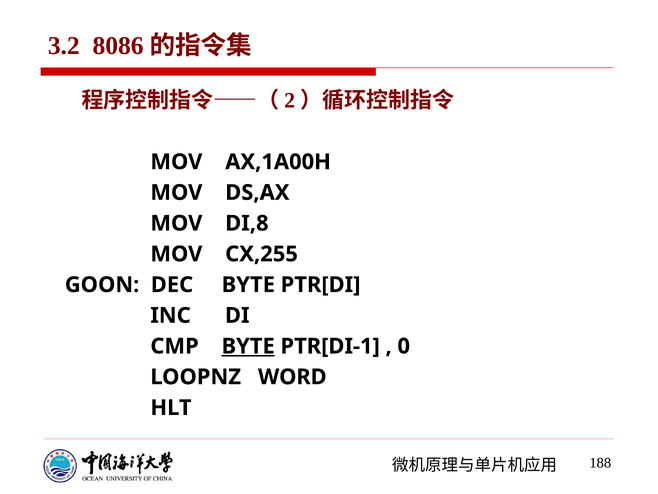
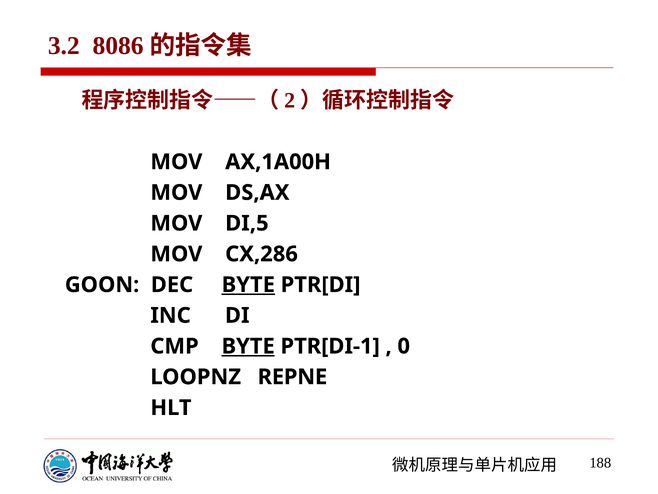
DI,8: DI,8 -> DI,5
CX,255: CX,255 -> CX,286
BYTE at (248, 285) underline: none -> present
WORD: WORD -> REPNE
